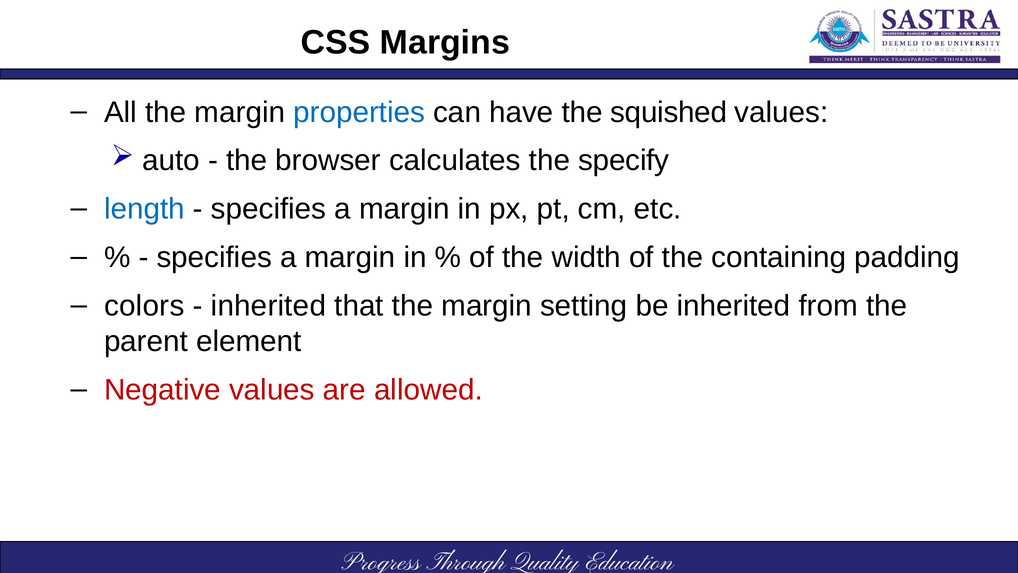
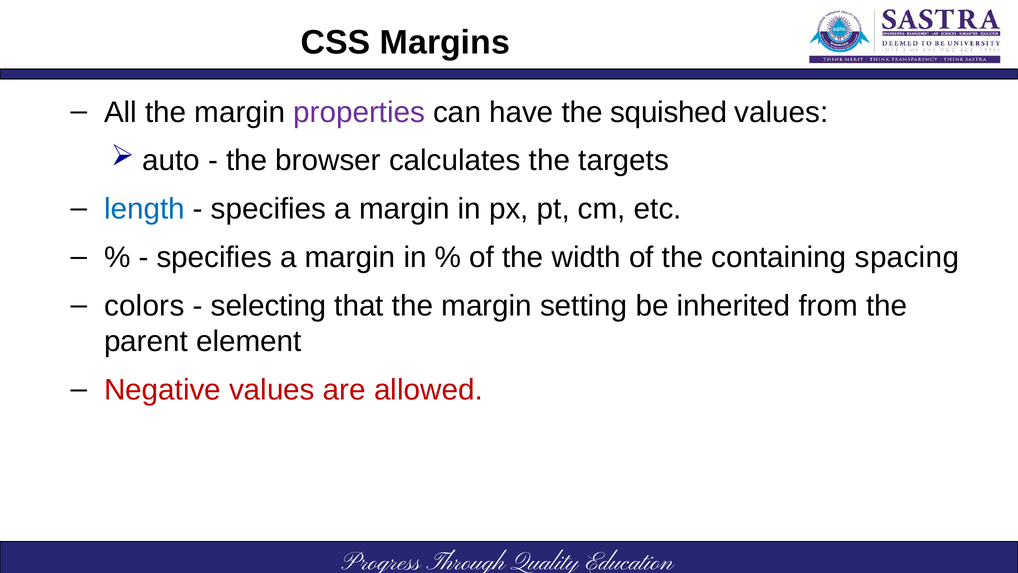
properties colour: blue -> purple
specify: specify -> targets
padding: padding -> spacing
inherited at (268, 306): inherited -> selecting
